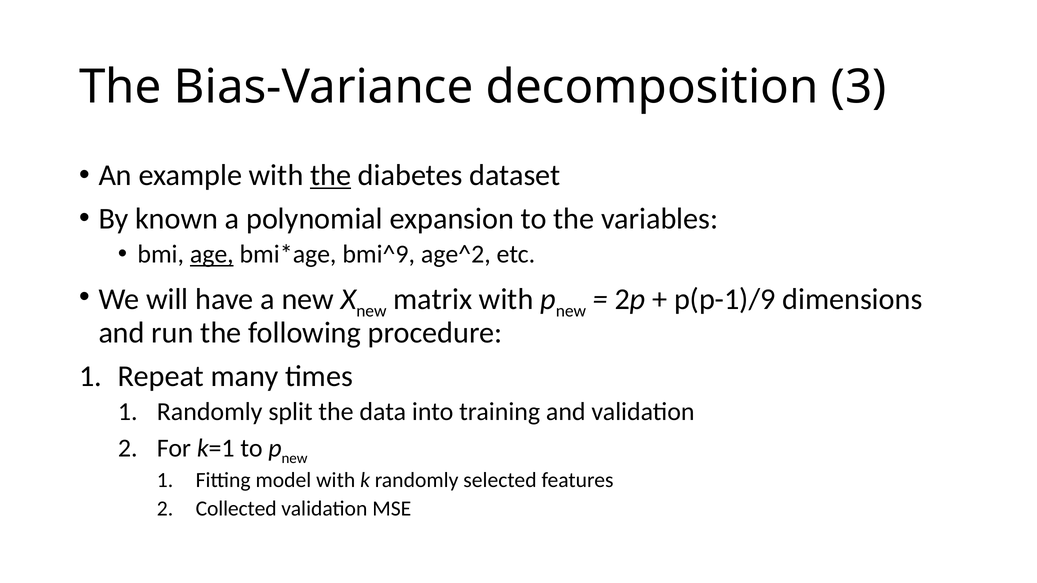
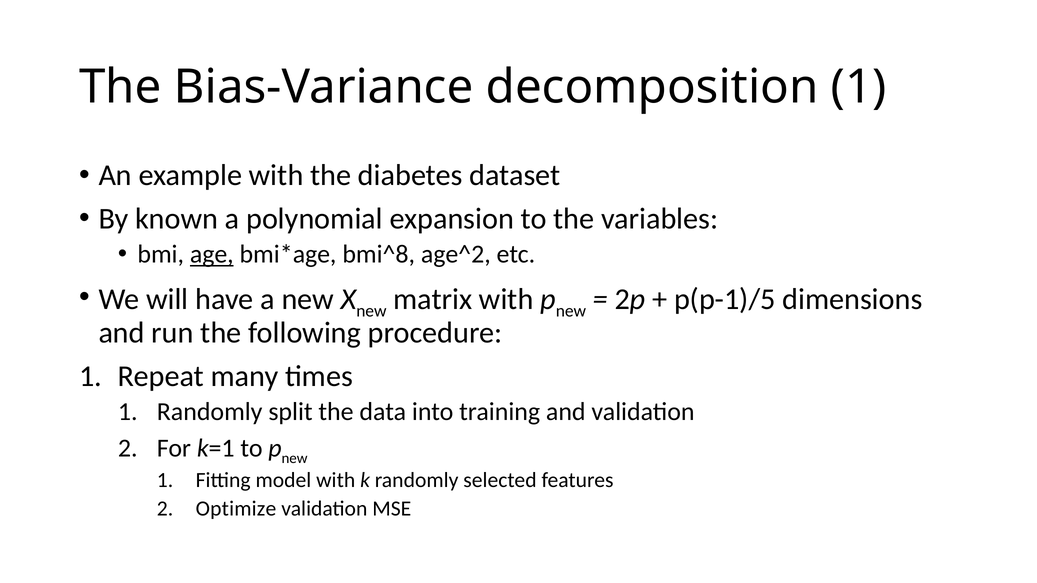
decomposition 3: 3 -> 1
the at (331, 175) underline: present -> none
bmi^9: bmi^9 -> bmi^8
p(p-1)/9: p(p-1)/9 -> p(p-1)/5
Collected: Collected -> Optimize
